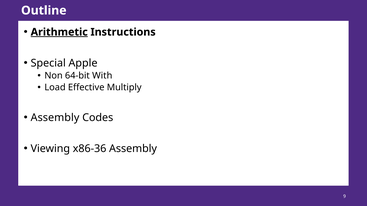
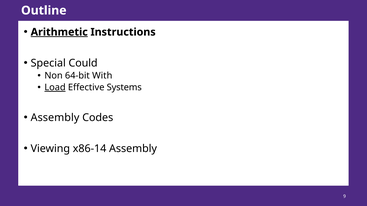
Apple: Apple -> Could
Load underline: none -> present
Multiply: Multiply -> Systems
x86-36: x86-36 -> x86-14
